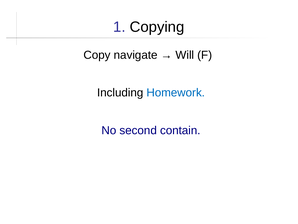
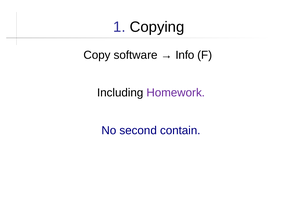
navigate: navigate -> software
Will: Will -> Info
Homework colour: blue -> purple
